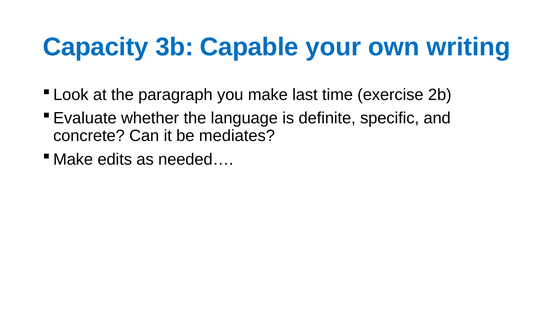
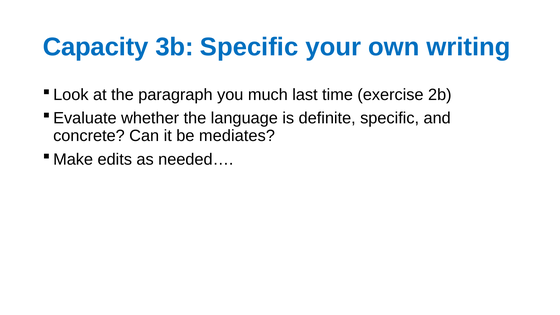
3b Capable: Capable -> Specific
make: make -> much
